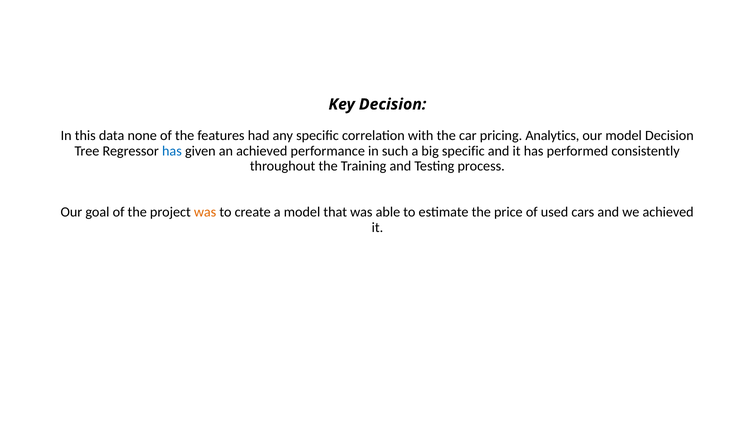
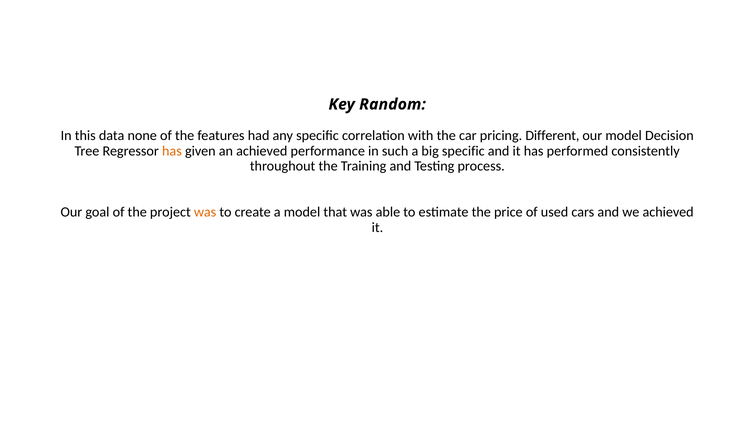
Key Decision: Decision -> Random
Analytics: Analytics -> Different
has at (172, 151) colour: blue -> orange
